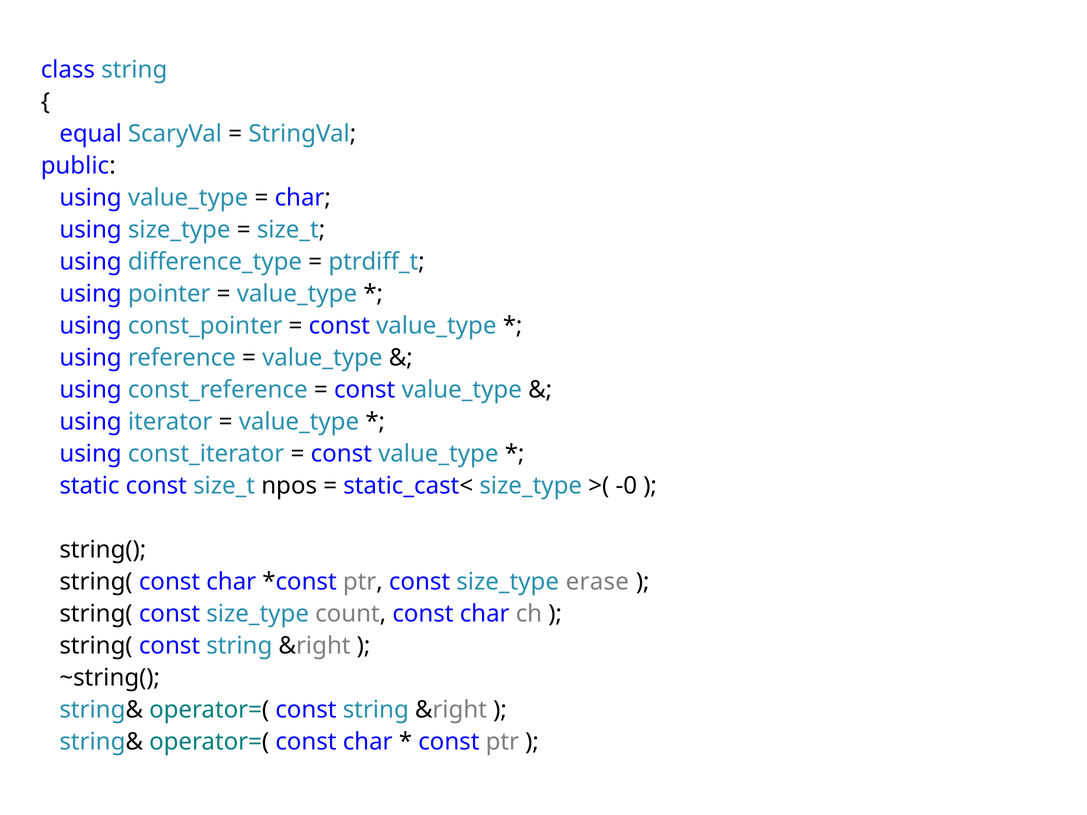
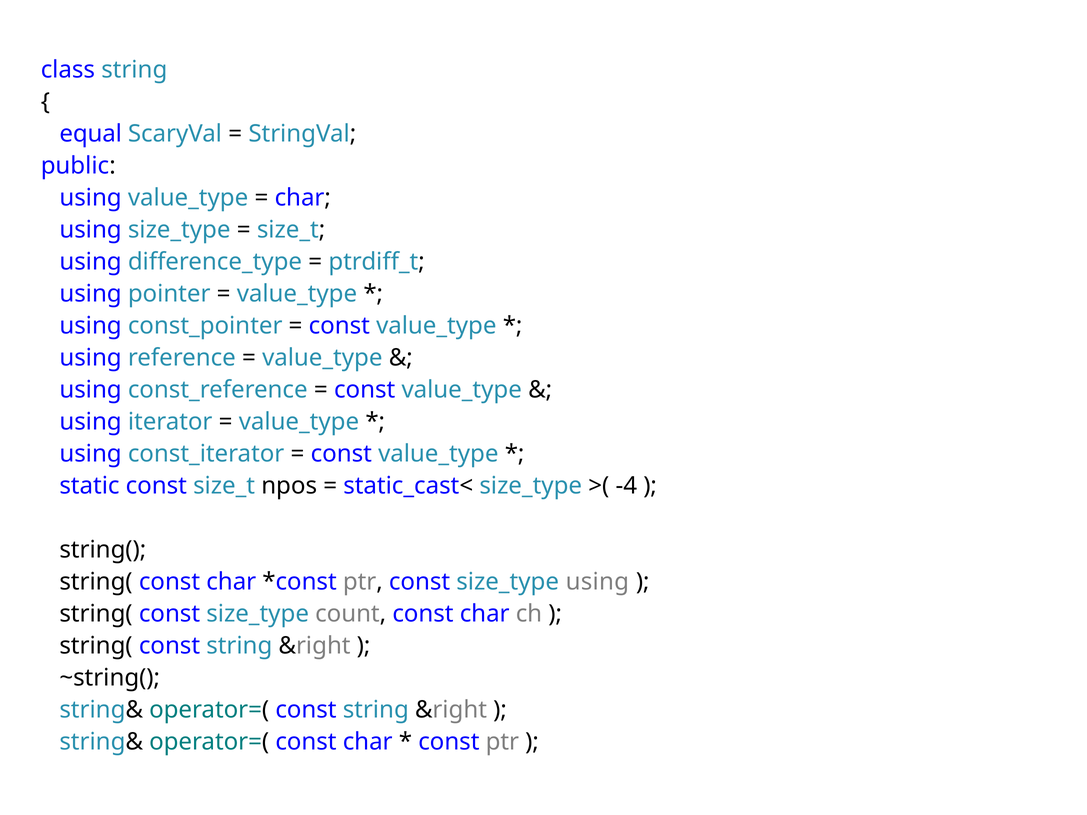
-0: -0 -> -4
size_type erase: erase -> using
